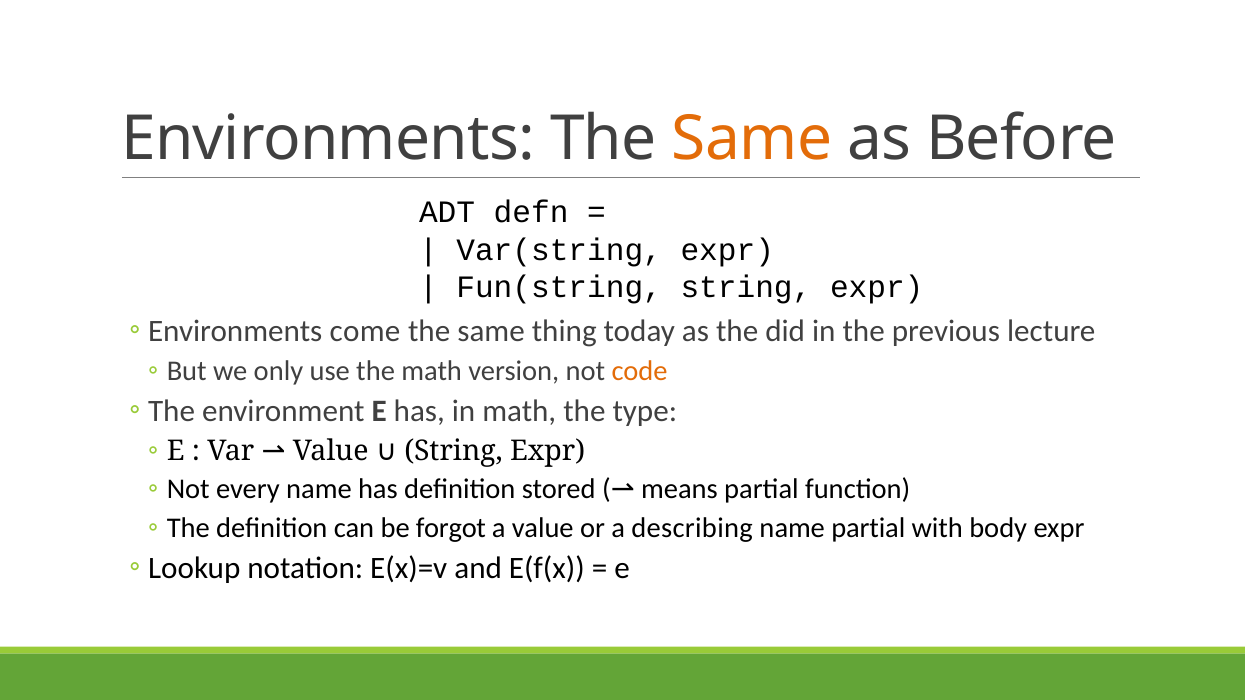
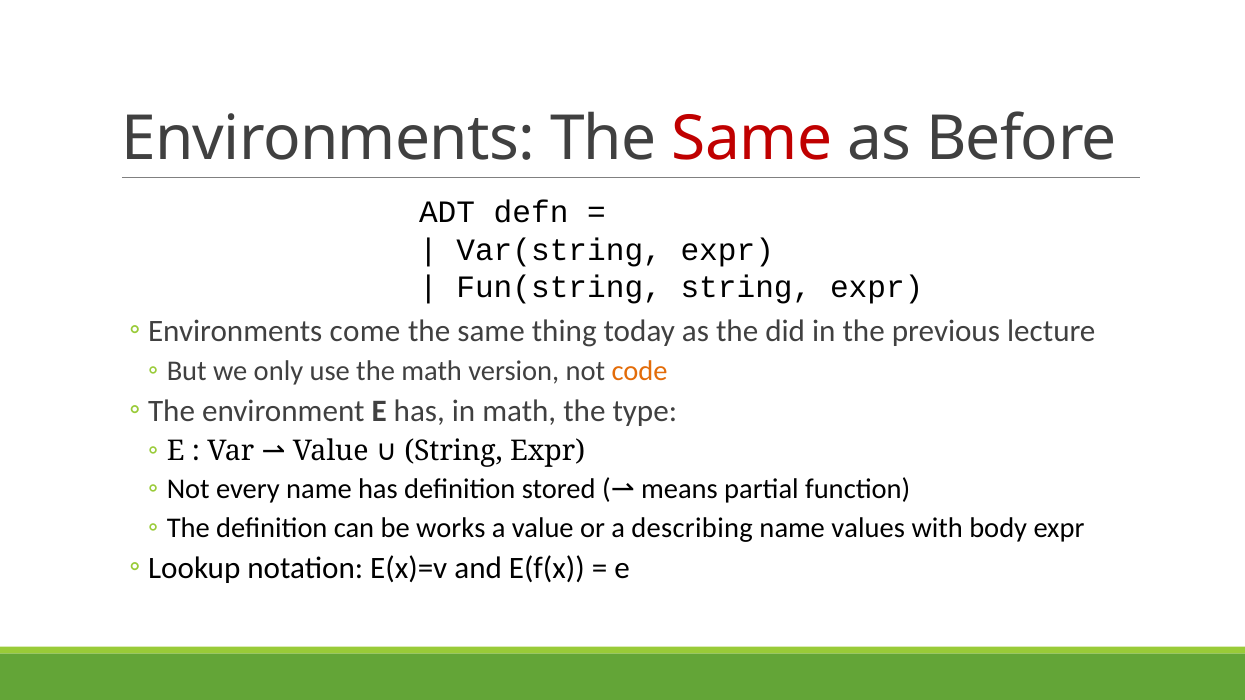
Same at (752, 139) colour: orange -> red
forgot: forgot -> works
name partial: partial -> values
